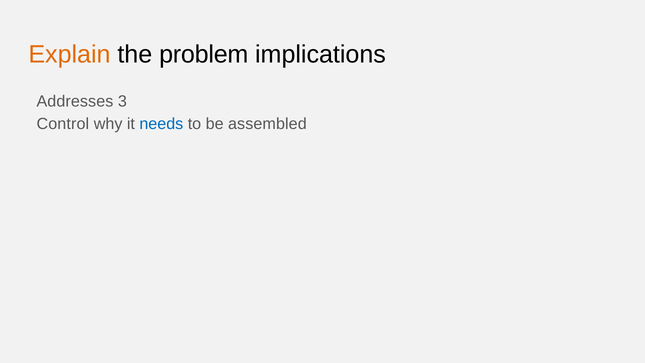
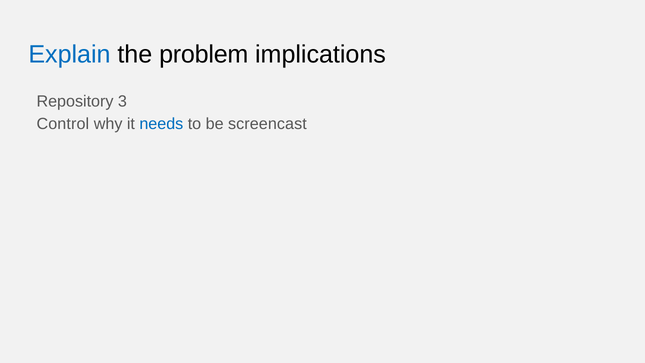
Explain colour: orange -> blue
Addresses: Addresses -> Repository
assembled: assembled -> screencast
